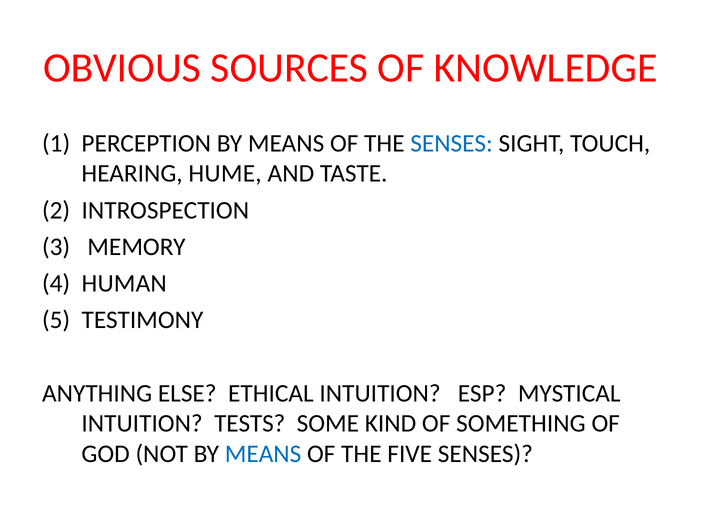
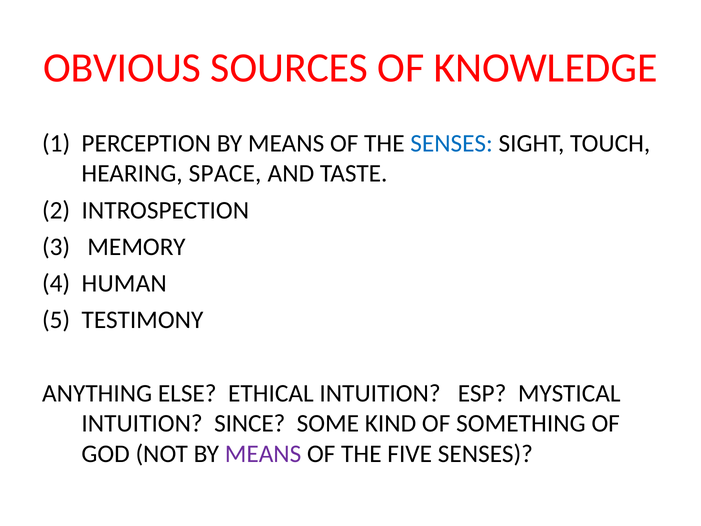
HUME: HUME -> SPACE
TESTS: TESTS -> SINCE
MEANS at (263, 454) colour: blue -> purple
